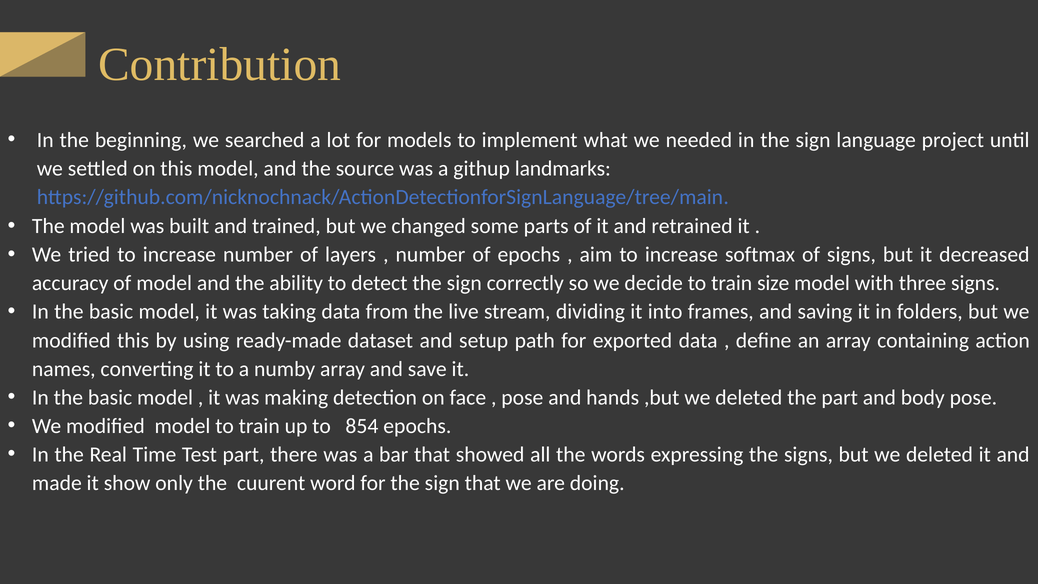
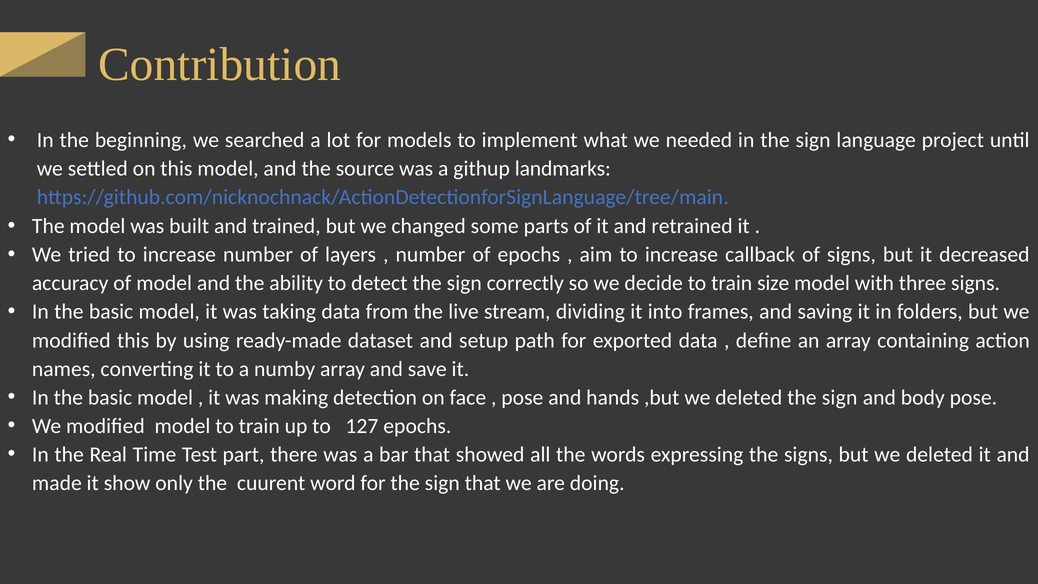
softmax: softmax -> callback
deleted the part: part -> sign
854: 854 -> 127
